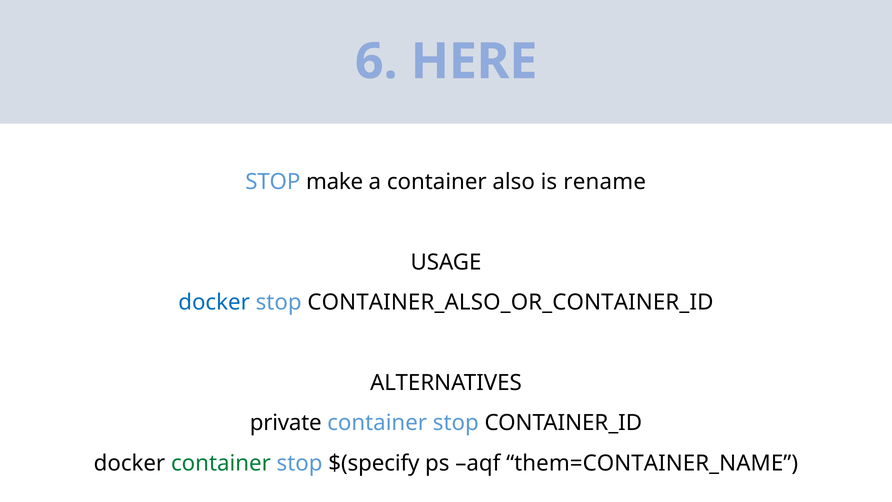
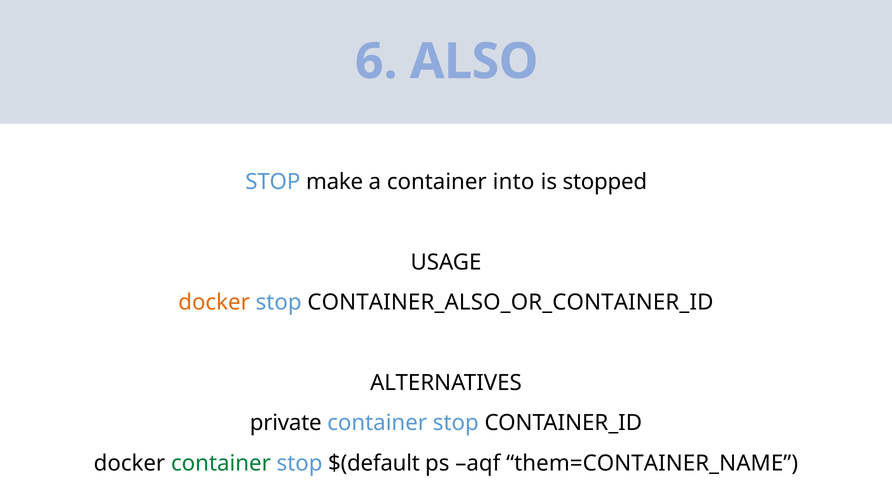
HERE: HERE -> ALSO
also: also -> into
rename: rename -> stopped
docker at (214, 302) colour: blue -> orange
$(specify: $(specify -> $(default
